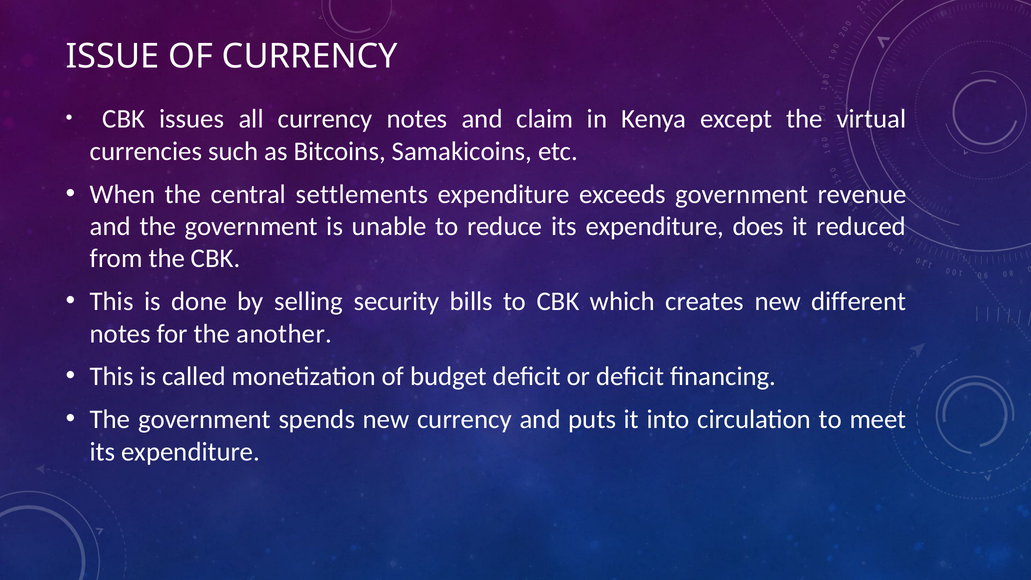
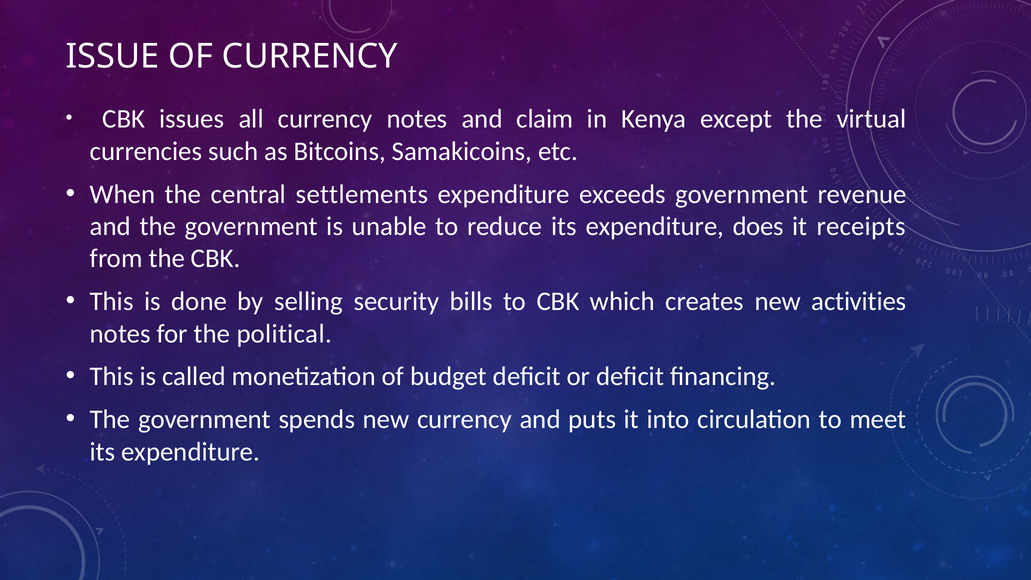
reduced: reduced -> receipts
different: different -> activities
another: another -> political
